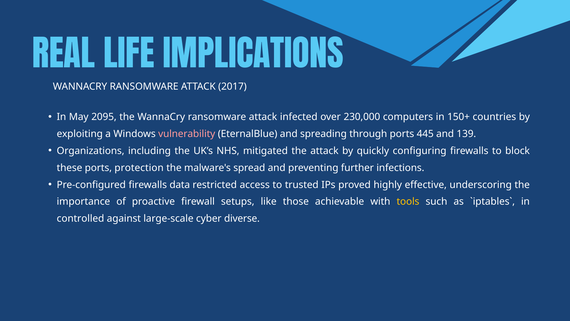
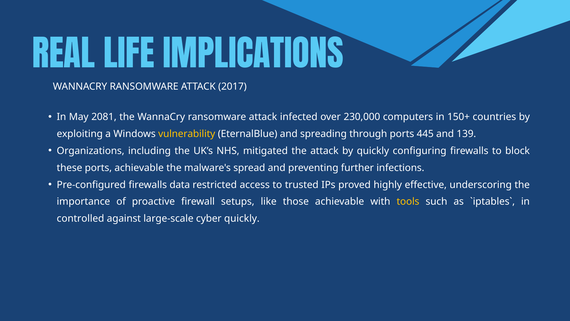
2095: 2095 -> 2081
vulnerability colour: pink -> yellow
ports protection: protection -> achievable
cyber diverse: diverse -> quickly
